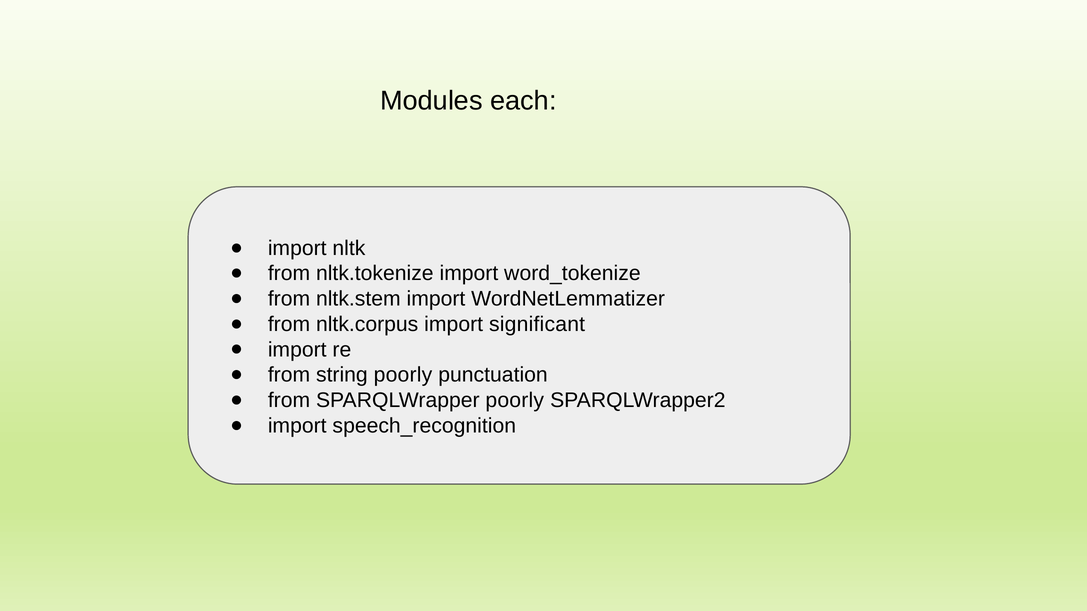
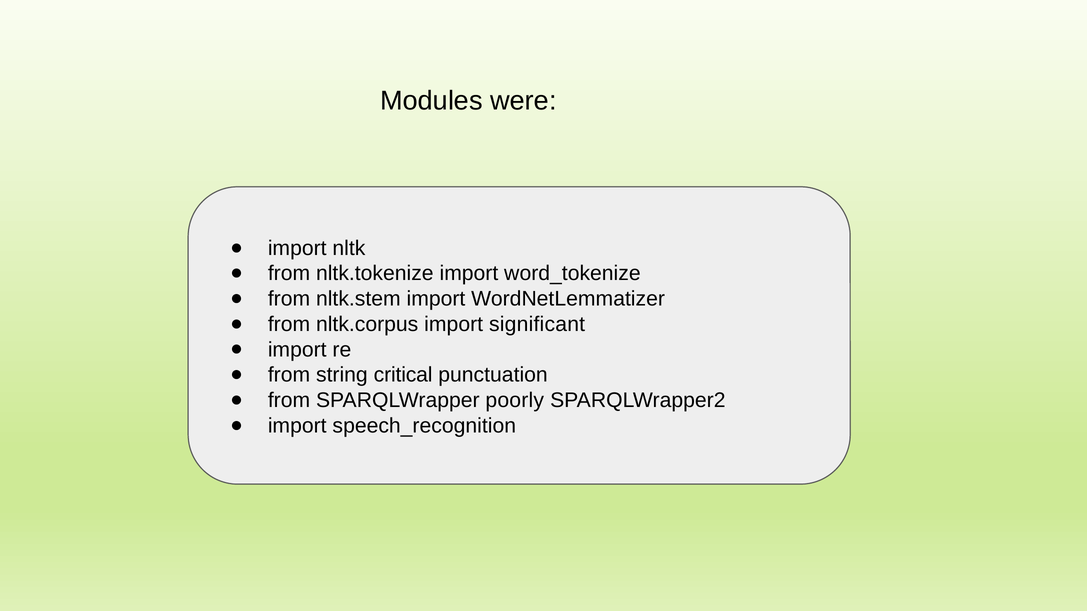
each: each -> were
string poorly: poorly -> critical
